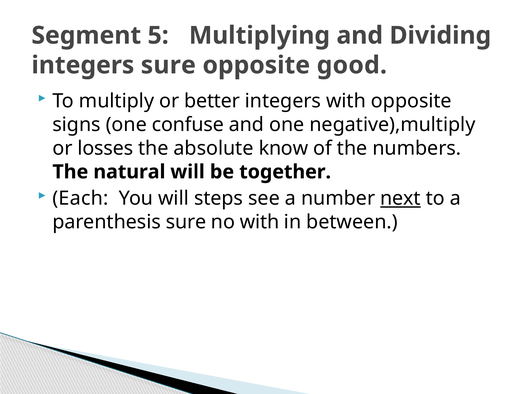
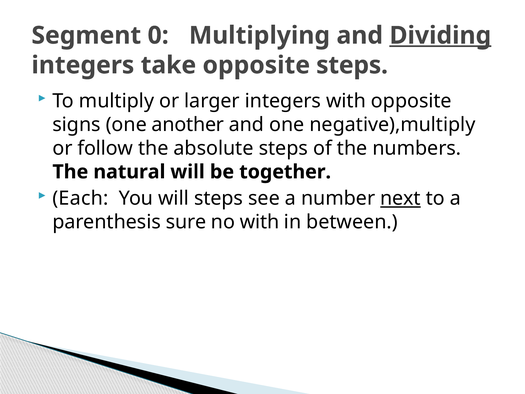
5: 5 -> 0
Dividing underline: none -> present
integers sure: sure -> take
opposite good: good -> steps
better: better -> larger
confuse: confuse -> another
losses: losses -> follow
absolute know: know -> steps
